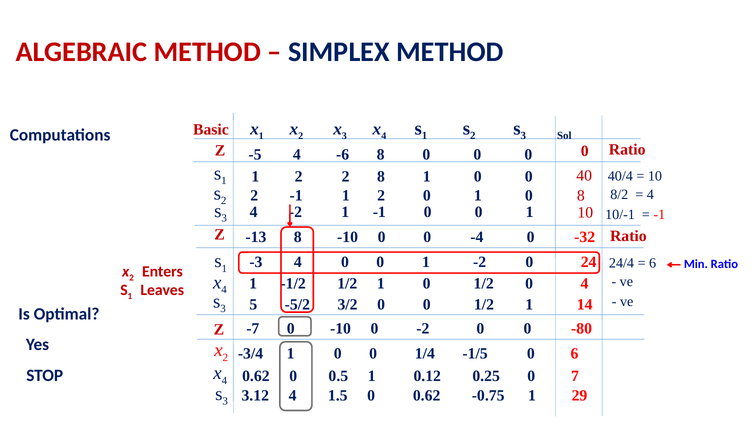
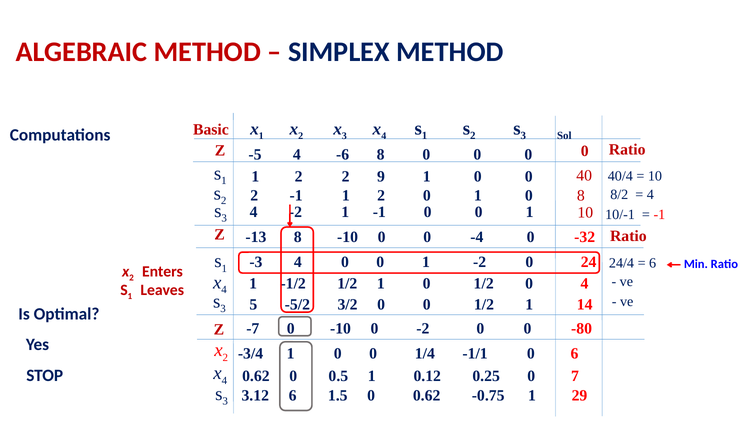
2 8: 8 -> 9
-1/5: -1/5 -> -1/1
3.12 4: 4 -> 6
